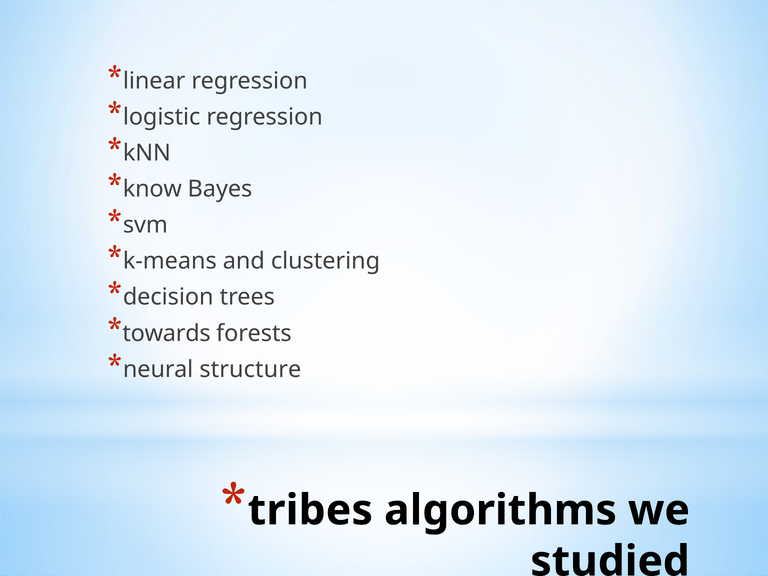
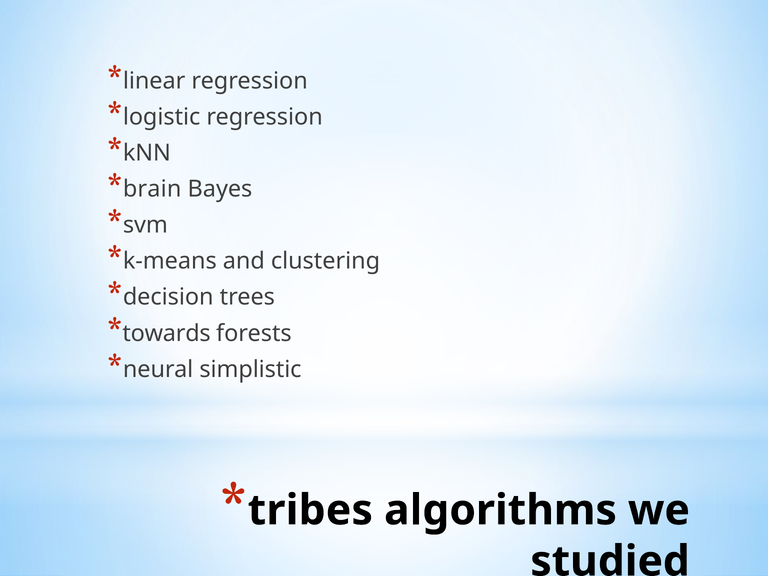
know: know -> brain
structure: structure -> simplistic
